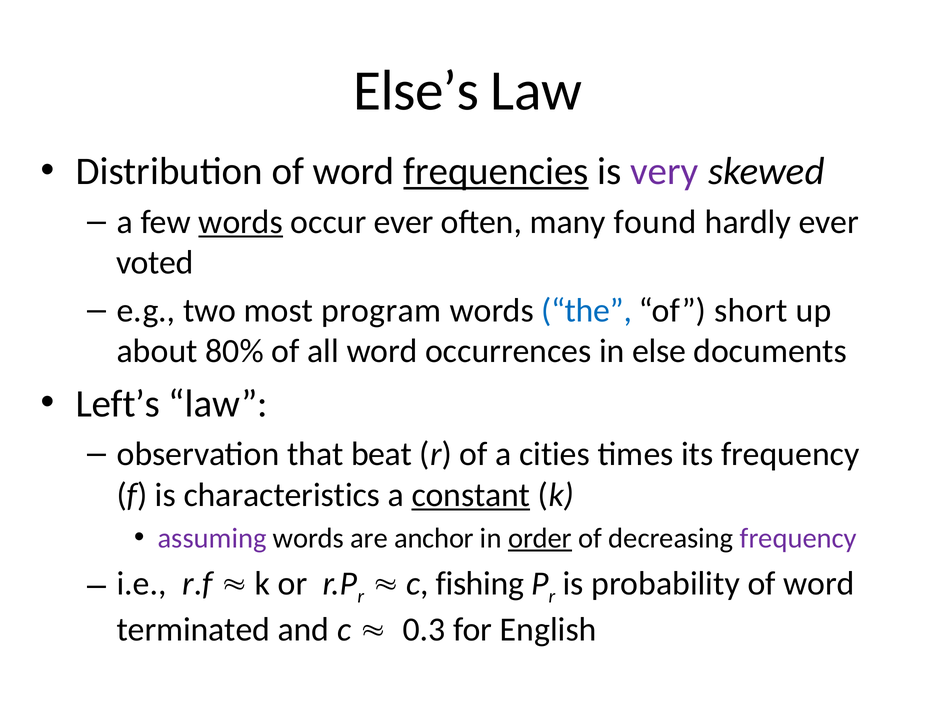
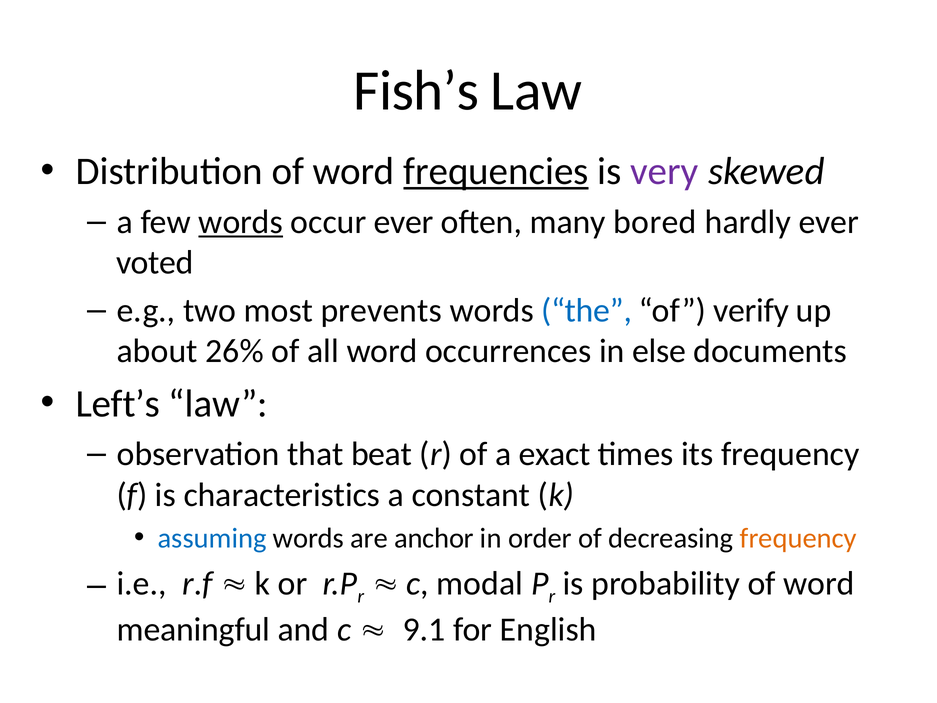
Else’s: Else’s -> Fish’s
found: found -> bored
program: program -> prevents
short: short -> verify
80%: 80% -> 26%
cities: cities -> exact
constant underline: present -> none
assuming colour: purple -> blue
order underline: present -> none
frequency at (798, 538) colour: purple -> orange
fishing: fishing -> modal
terminated: terminated -> meaningful
0.3: 0.3 -> 9.1
